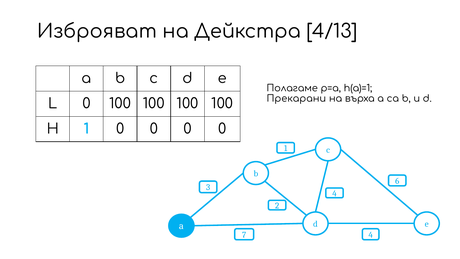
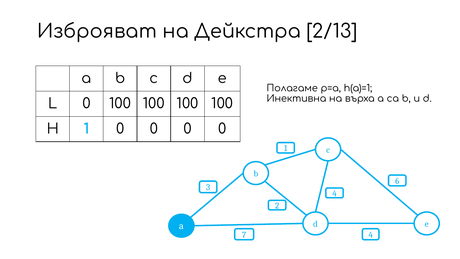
4/13: 4/13 -> 2/13
Прекарани: Прекарани -> Инективна
